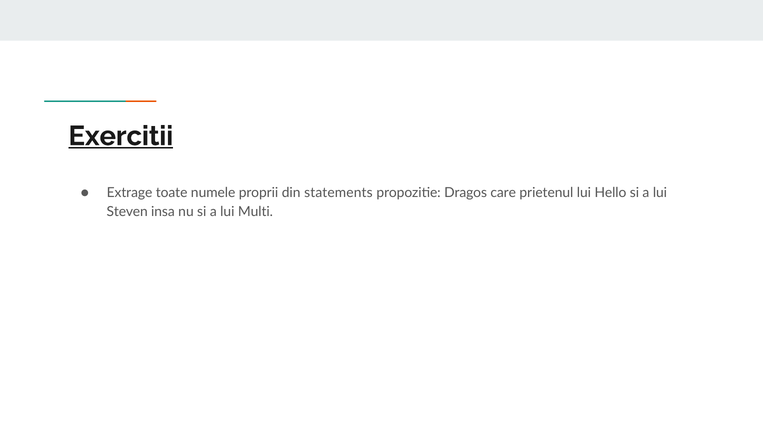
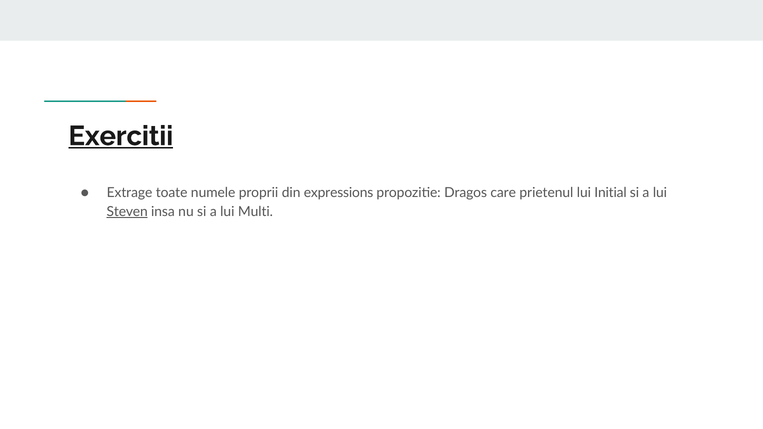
statements: statements -> expressions
Hello: Hello -> Initial
Steven underline: none -> present
